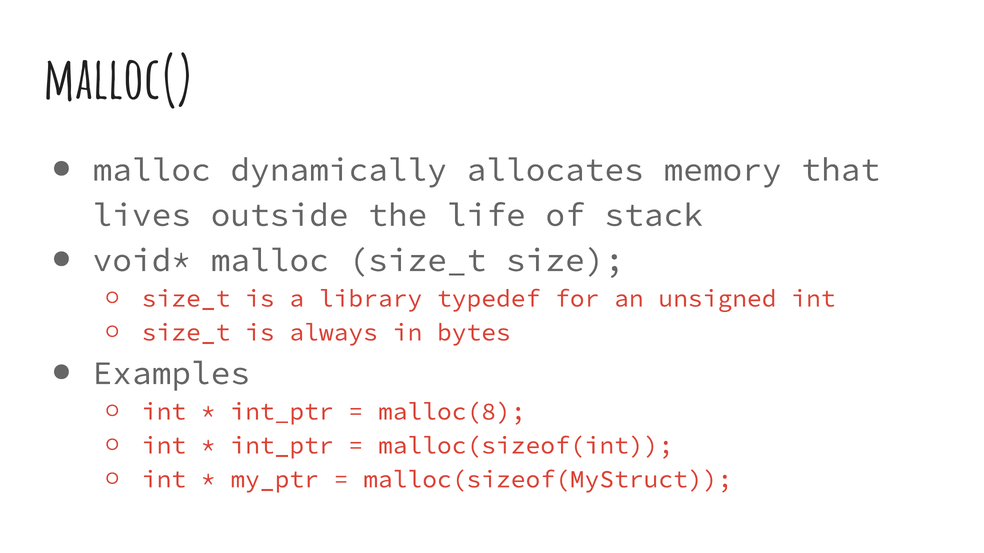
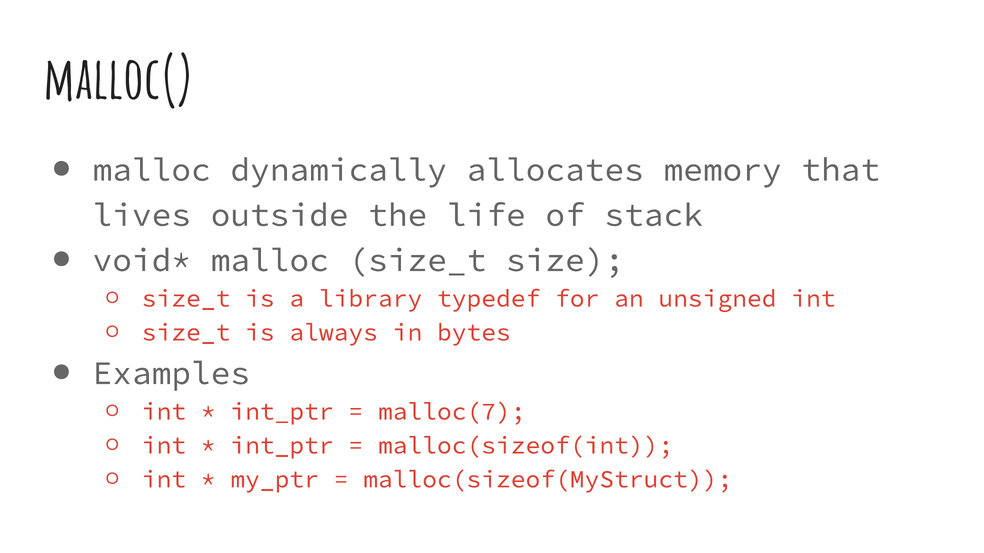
malloc(8: malloc(8 -> malloc(7
